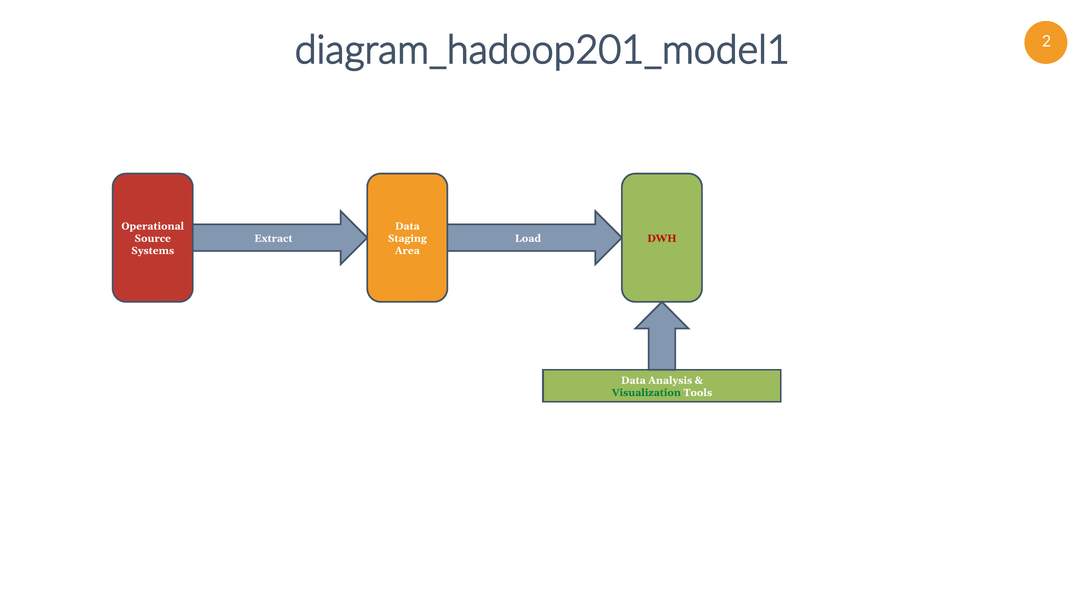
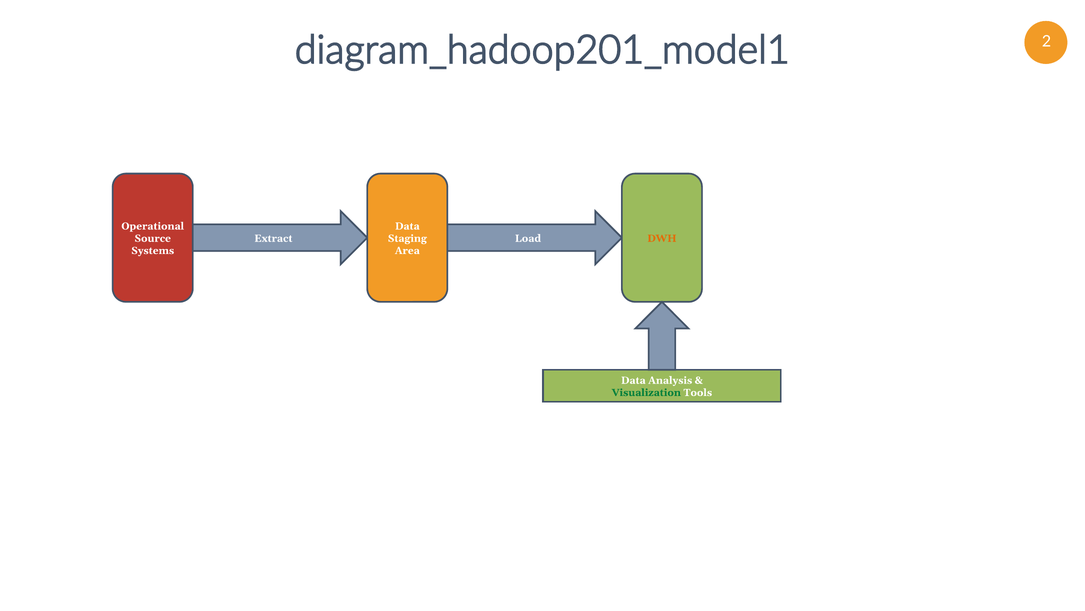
DWH colour: red -> orange
